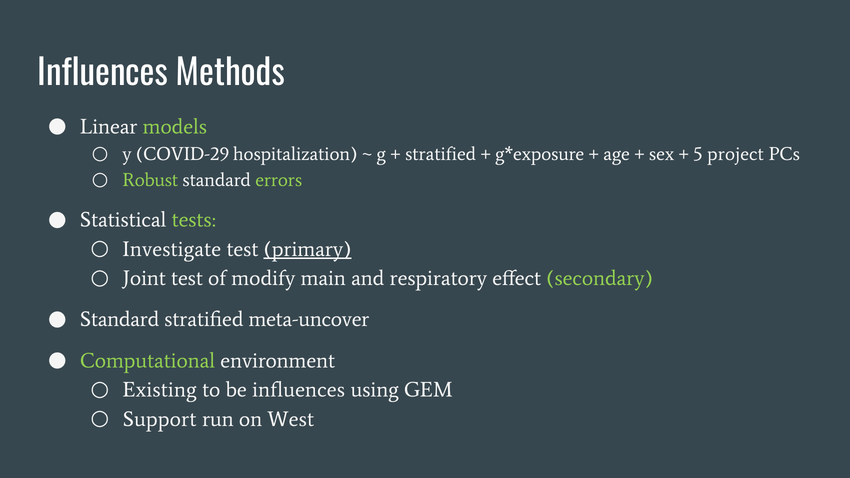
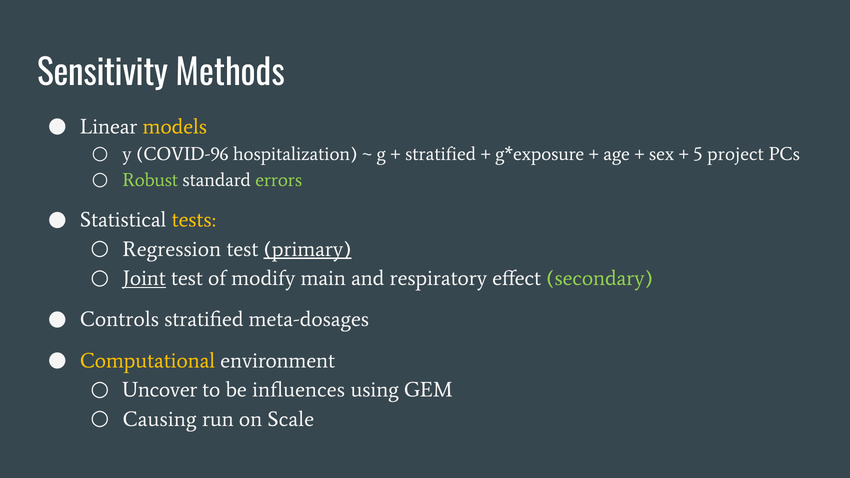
Influences at (103, 74): Influences -> Sensitivity
models colour: light green -> yellow
COVID-29: COVID-29 -> COVID-96
tests colour: light green -> yellow
Investigate: Investigate -> Regression
Joint underline: none -> present
Standard at (120, 320): Standard -> Controls
meta-uncover: meta-uncover -> meta-dosages
Computational colour: light green -> yellow
Existing: Existing -> Uncover
Support: Support -> Causing
West: West -> Scale
